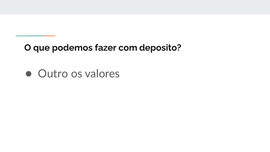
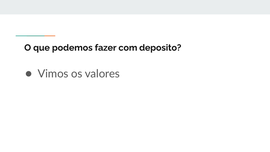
Outro: Outro -> Vimos
